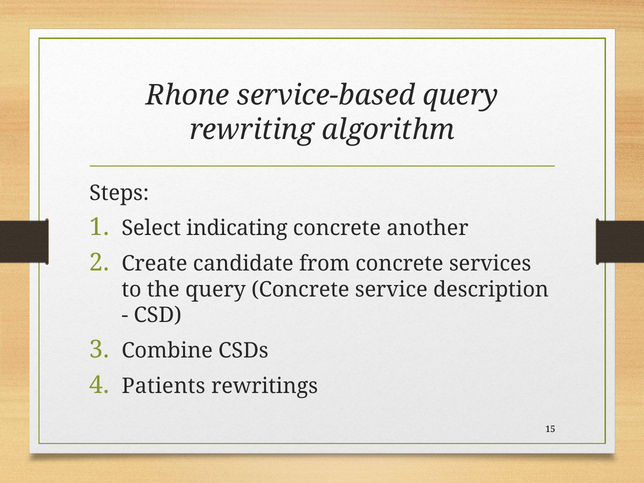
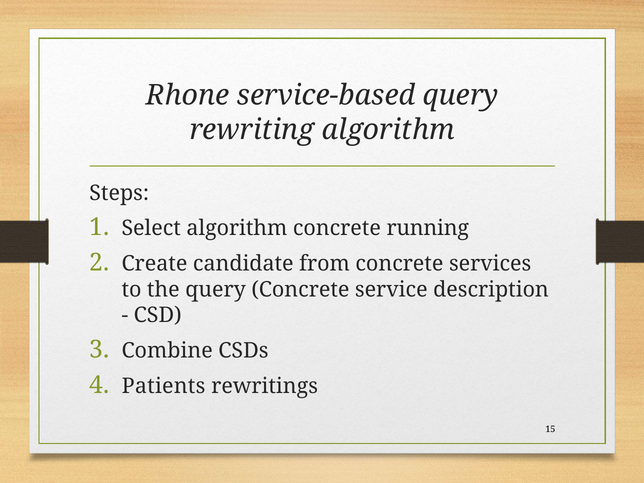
Select indicating: indicating -> algorithm
another: another -> running
